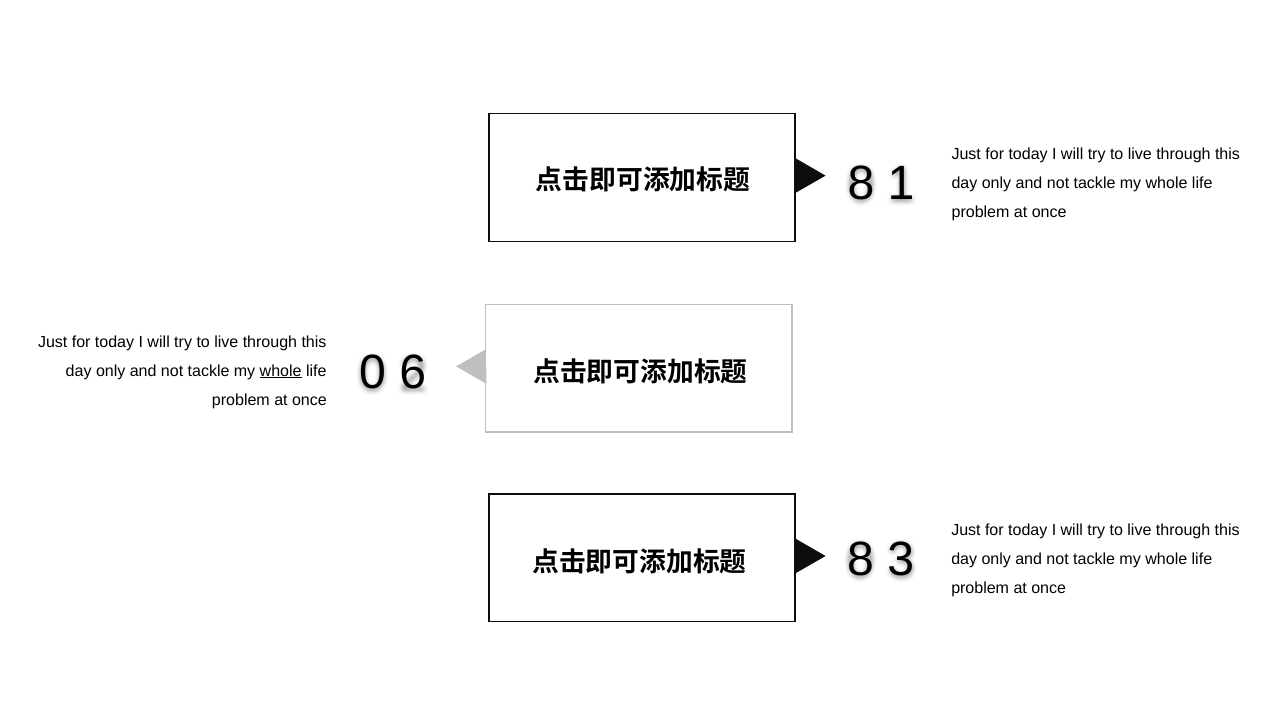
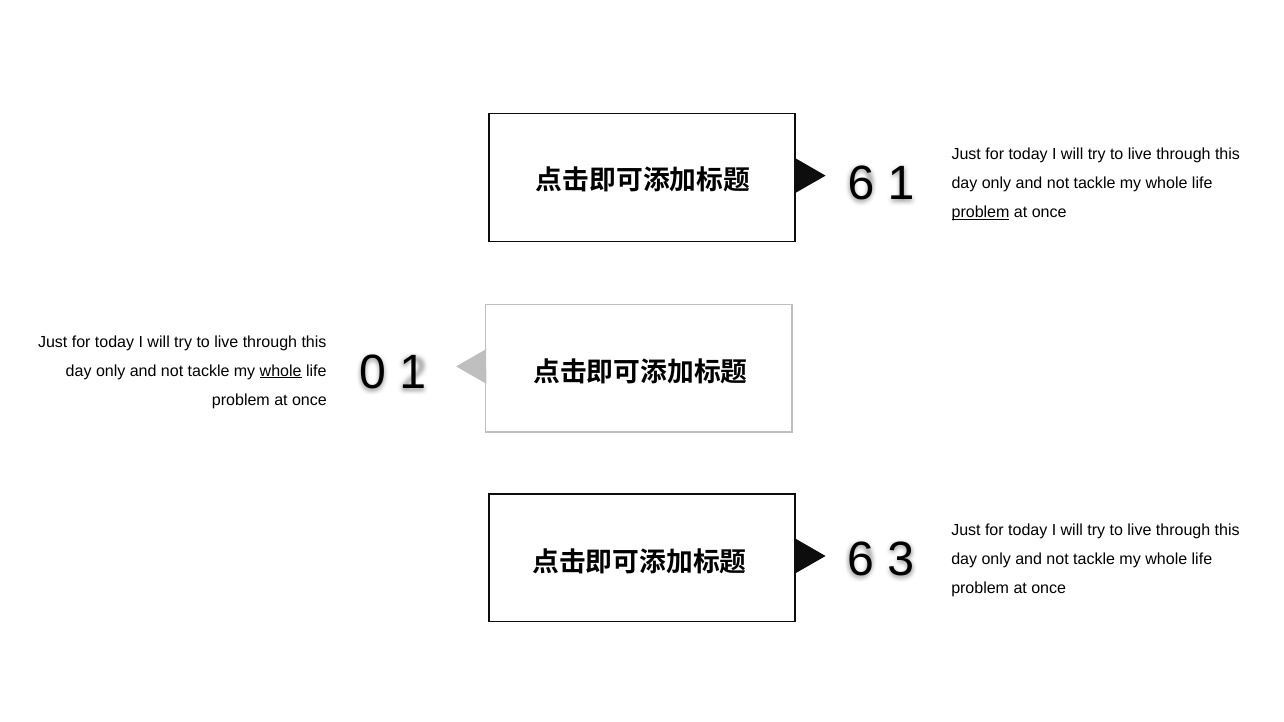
8 at (861, 183): 8 -> 6
problem at (981, 212) underline: none -> present
0 6: 6 -> 1
8 at (861, 560): 8 -> 6
